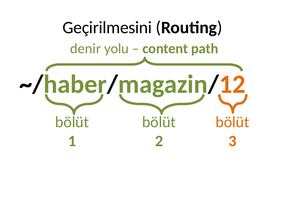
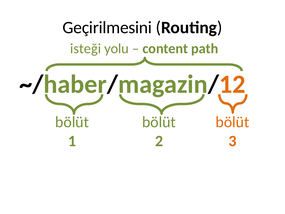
denir: denir -> isteği
